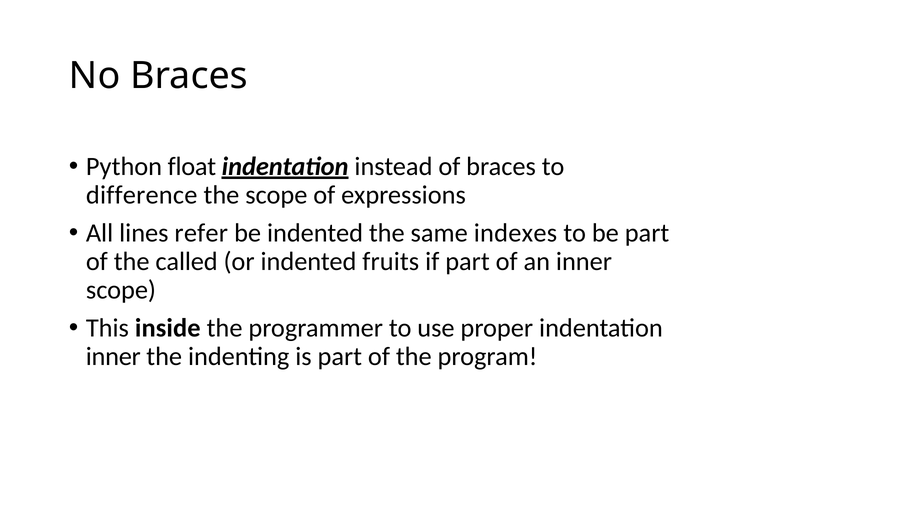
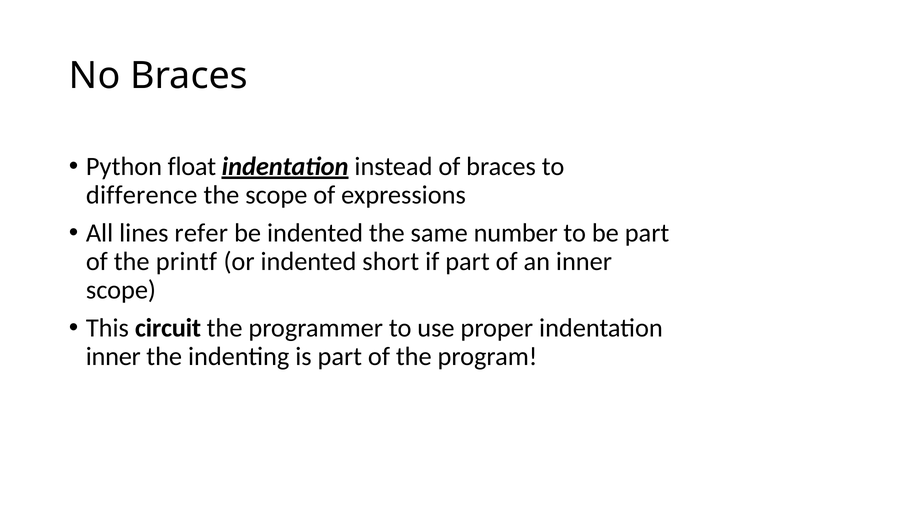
indexes: indexes -> number
called: called -> printf
fruits: fruits -> short
inside: inside -> circuit
